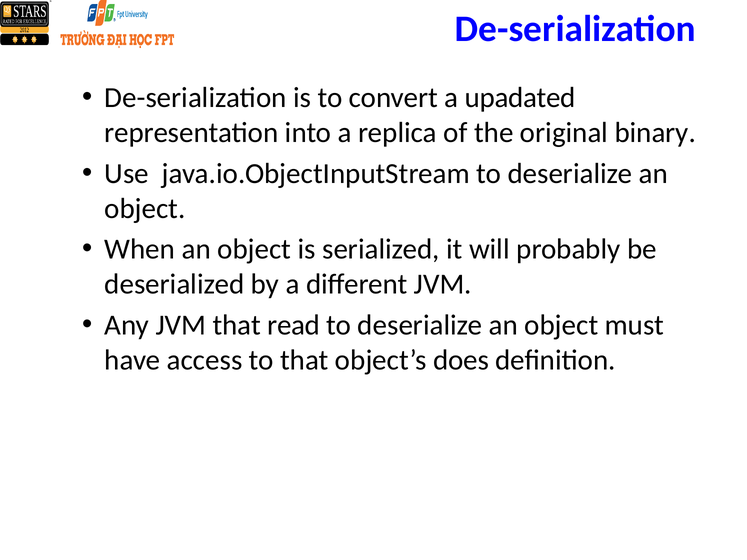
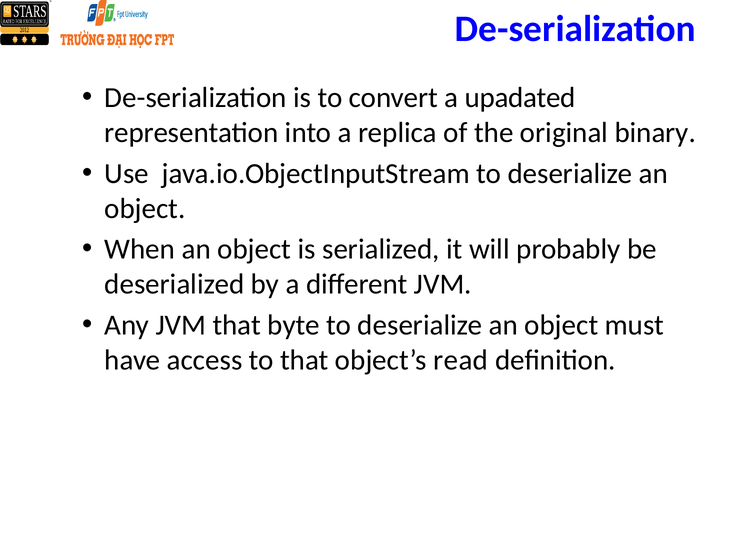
read: read -> byte
does: does -> read
